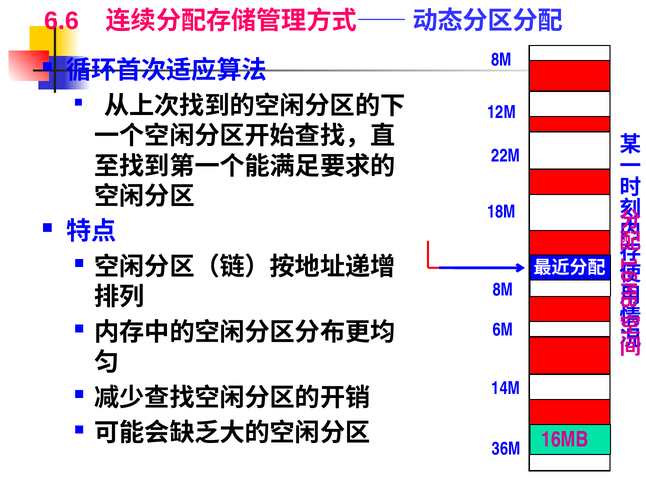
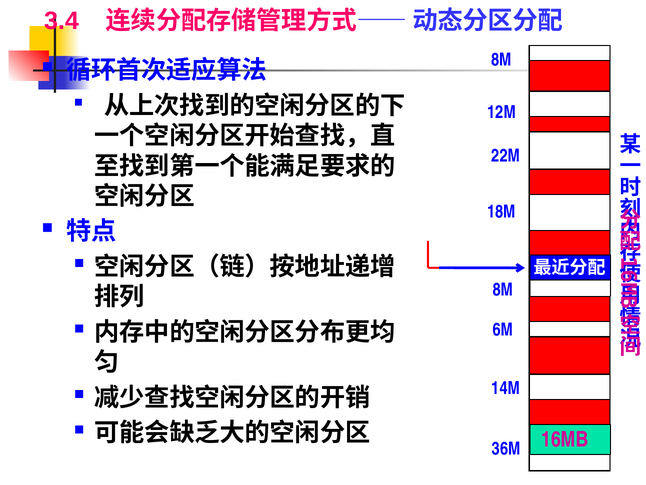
6.6: 6.6 -> 3.4
